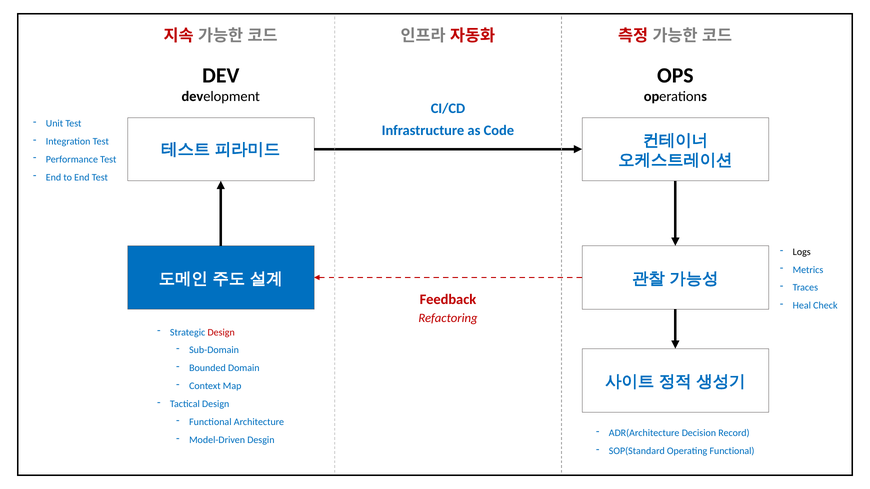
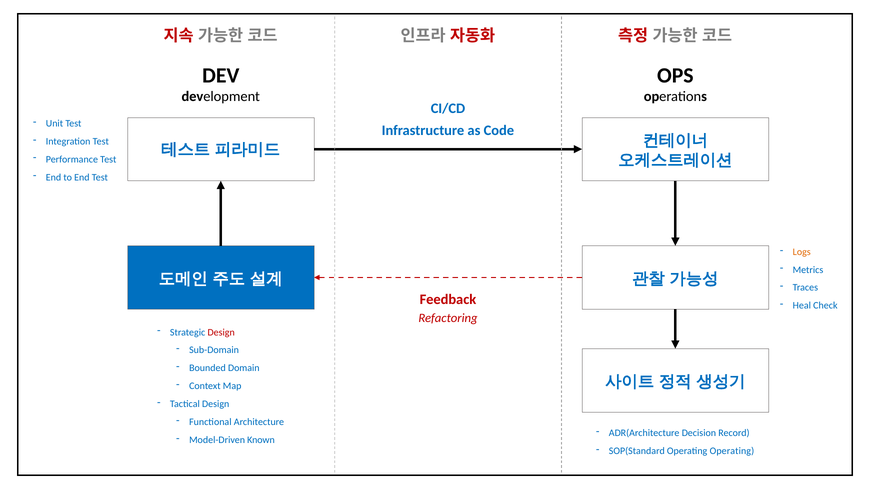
Logs colour: black -> orange
Desgin: Desgin -> Known
Operating Functional: Functional -> Operating
